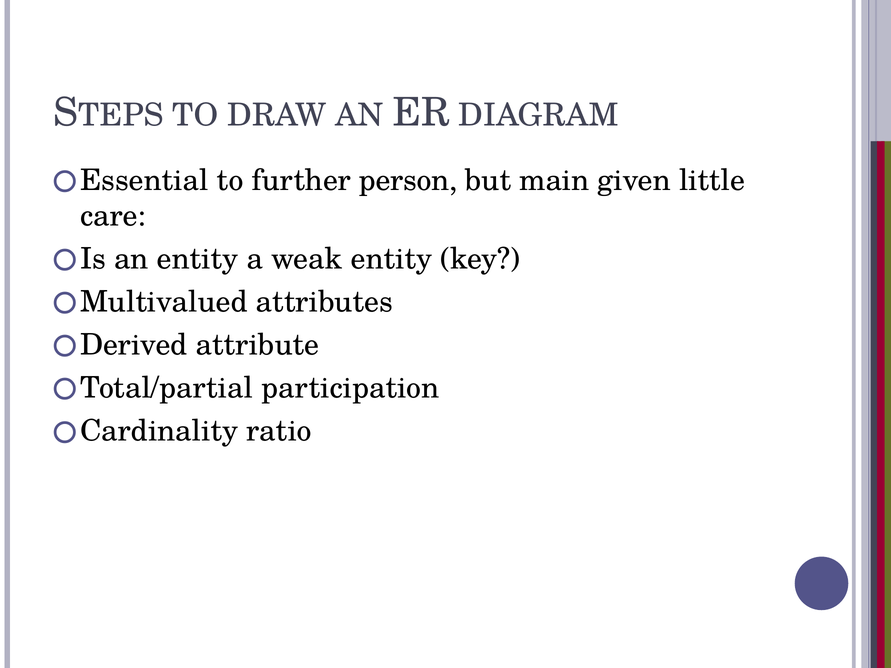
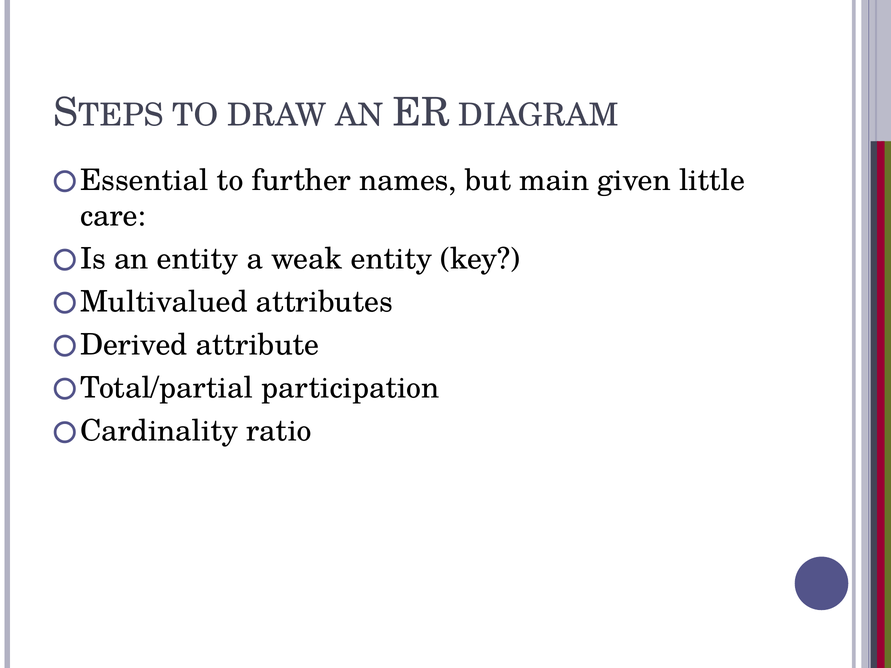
person: person -> names
